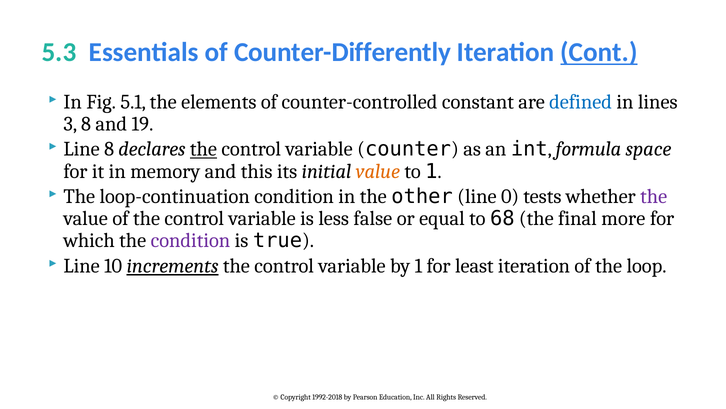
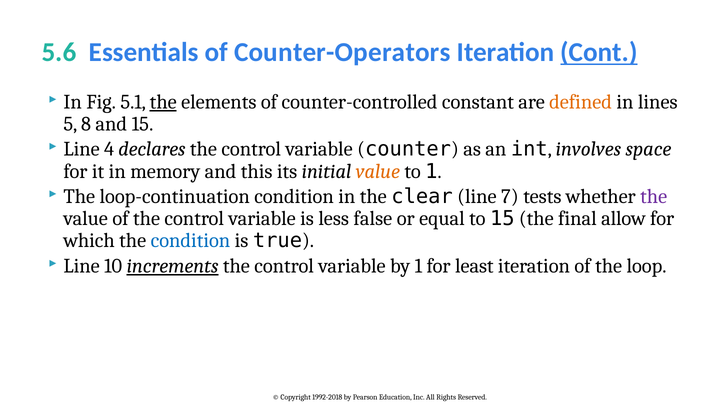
5.3: 5.3 -> 5.6
Counter-Differently: Counter-Differently -> Counter-Operators
the at (163, 102) underline: none -> present
defined colour: blue -> orange
3: 3 -> 5
and 19: 19 -> 15
Line 8: 8 -> 4
the at (203, 149) underline: present -> none
formula: formula -> involves
other: other -> clear
0: 0 -> 7
to 68: 68 -> 15
more: more -> allow
condition at (190, 240) colour: purple -> blue
